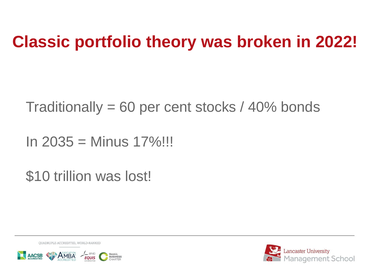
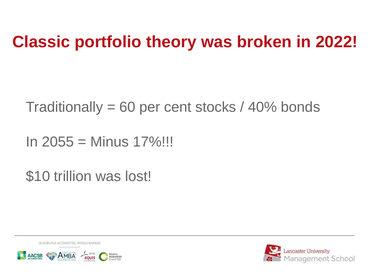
2035: 2035 -> 2055
